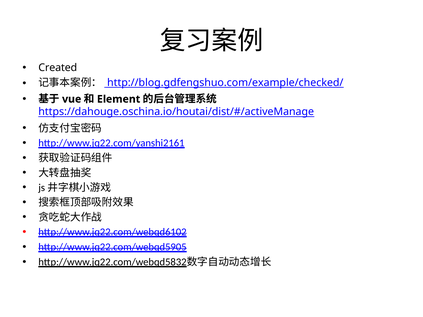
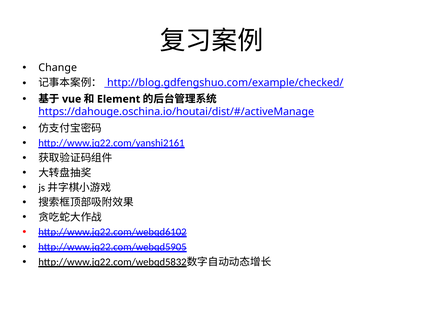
Created: Created -> Change
